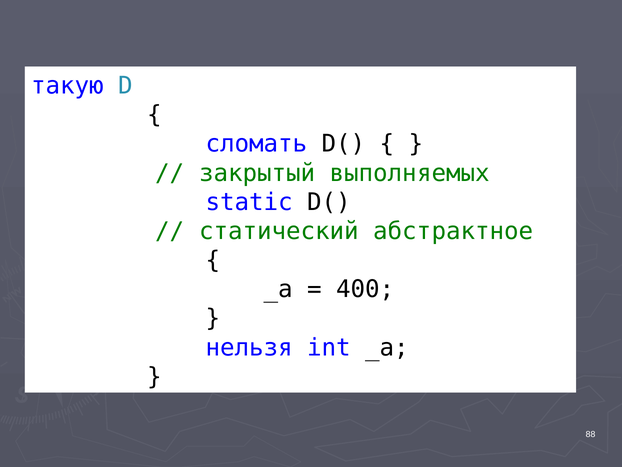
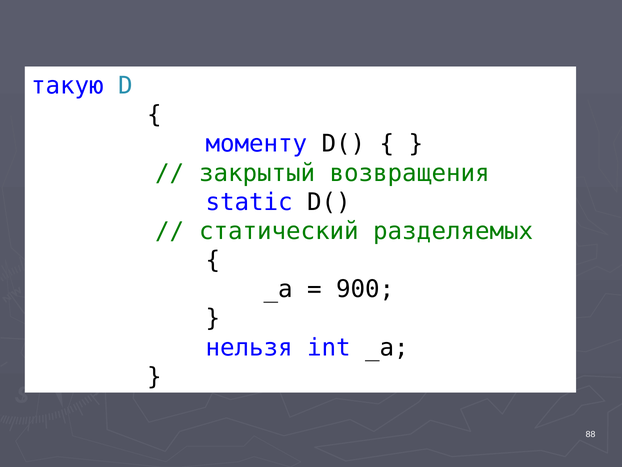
сломать: сломать -> моменту
выполняемых: выполняемых -> возвращения
абстрактное: абстрактное -> разделяемых
400: 400 -> 900
